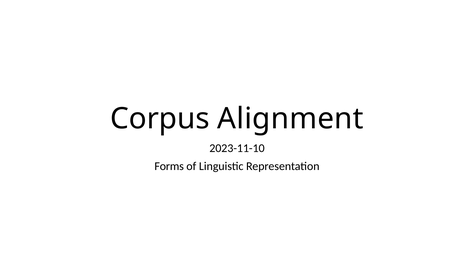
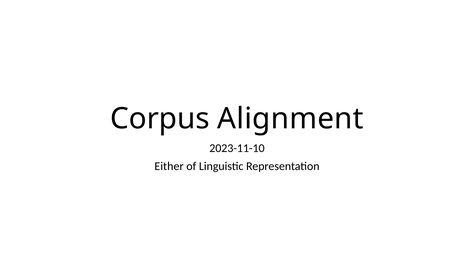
Forms: Forms -> Either
